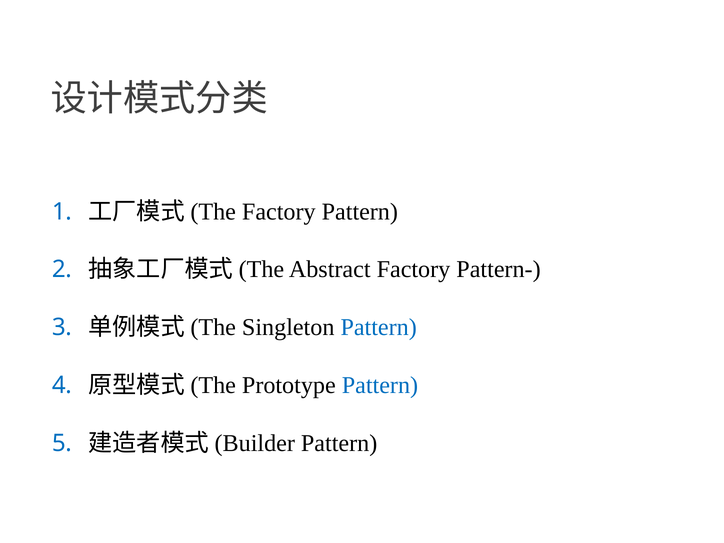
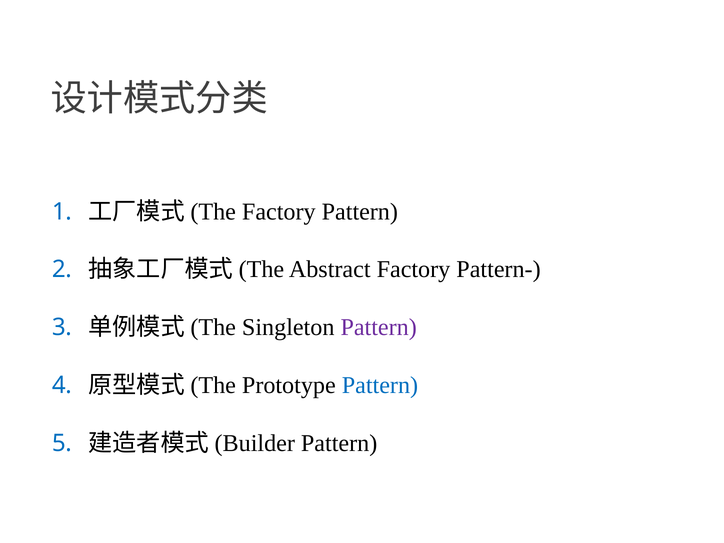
Pattern at (379, 327) colour: blue -> purple
